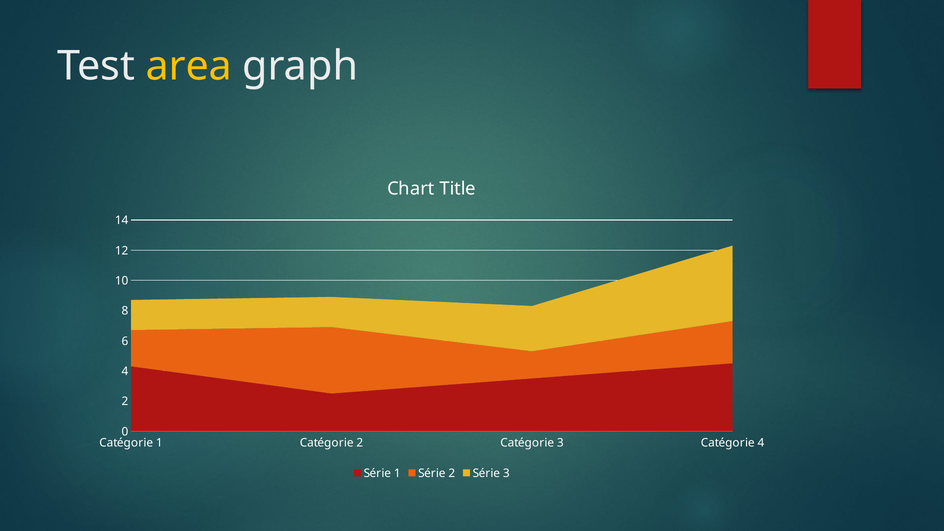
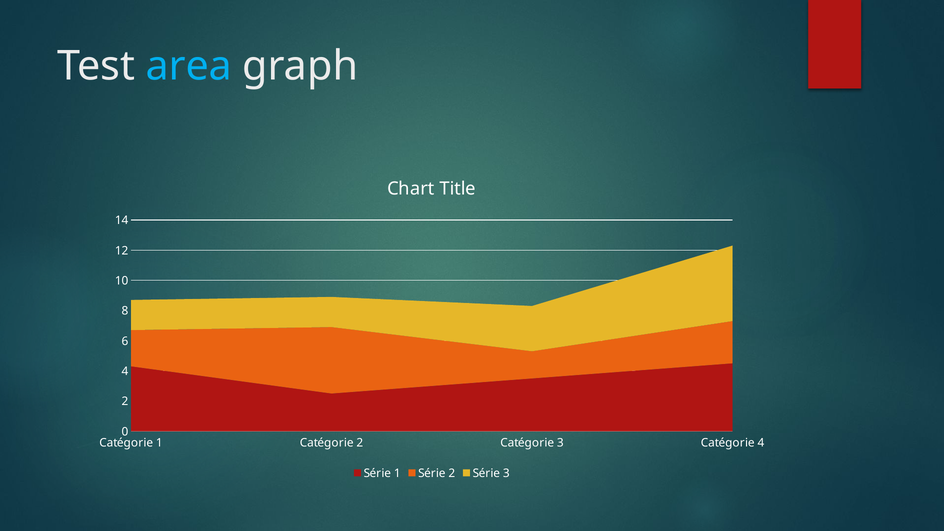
area colour: yellow -> light blue
